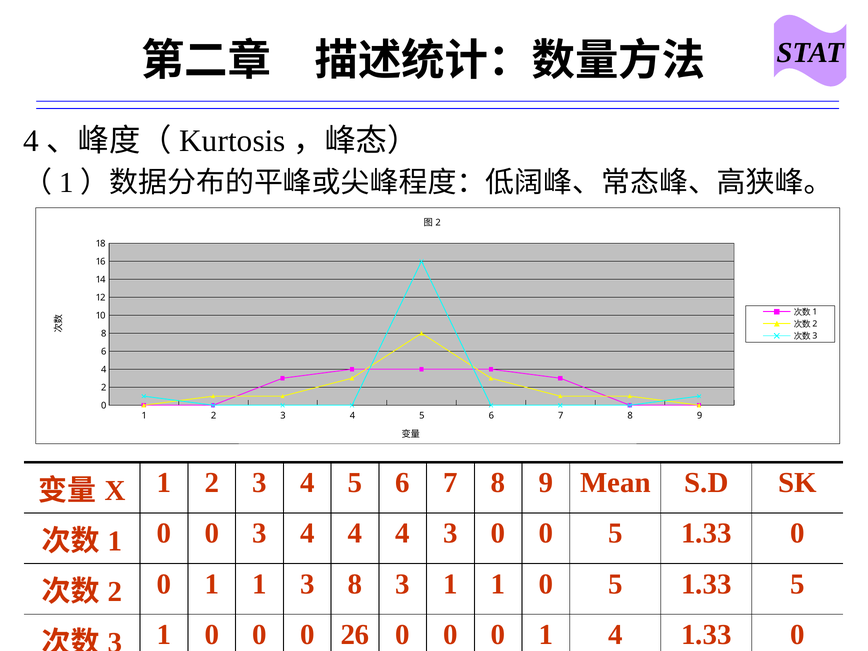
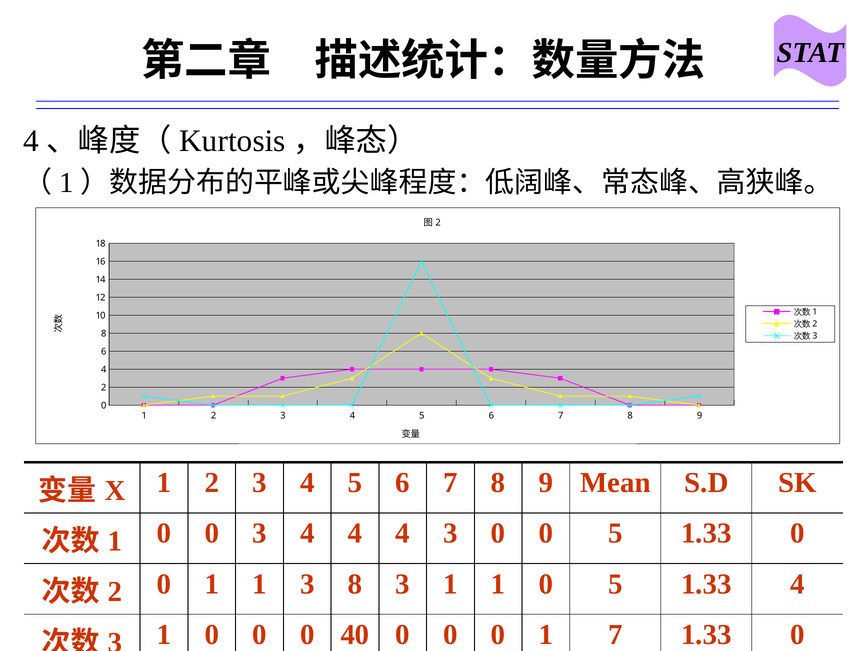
1.33 5: 5 -> 4
26: 26 -> 40
1 4: 4 -> 7
